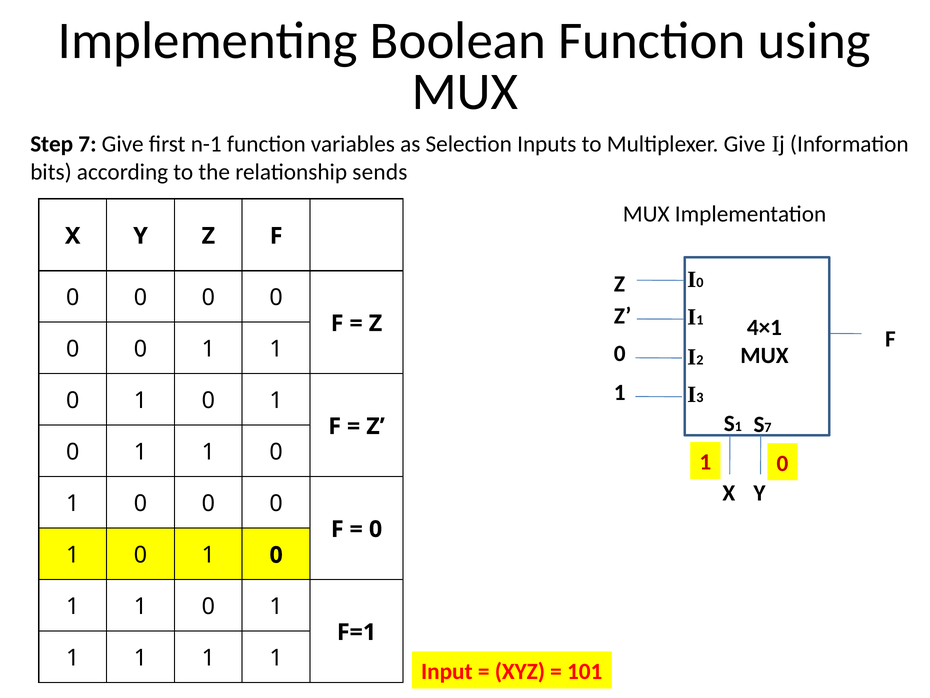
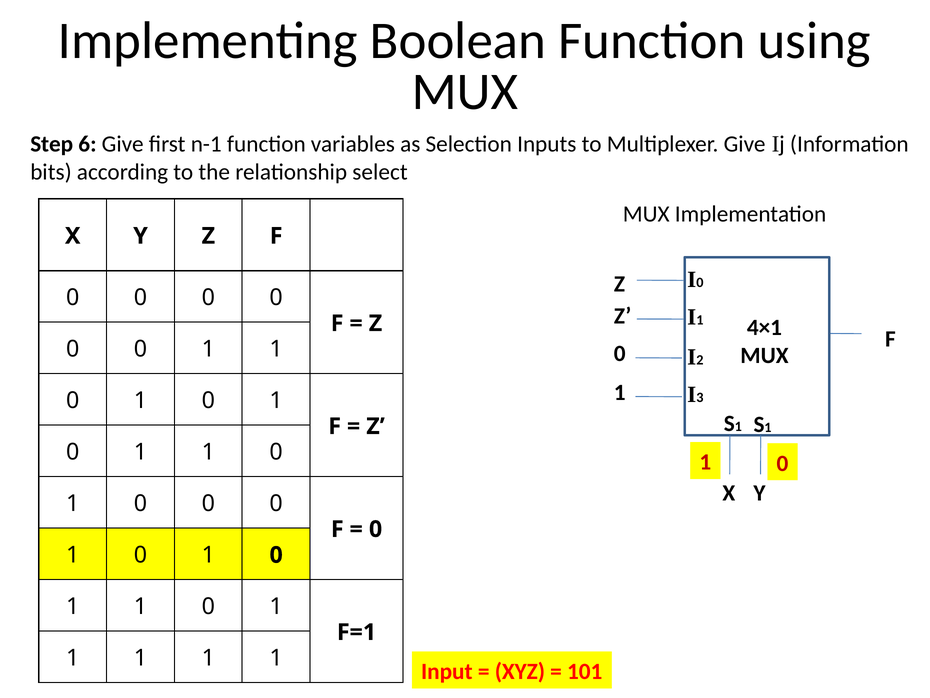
Step 7: 7 -> 6
sends: sends -> select
7 at (768, 427): 7 -> 1
